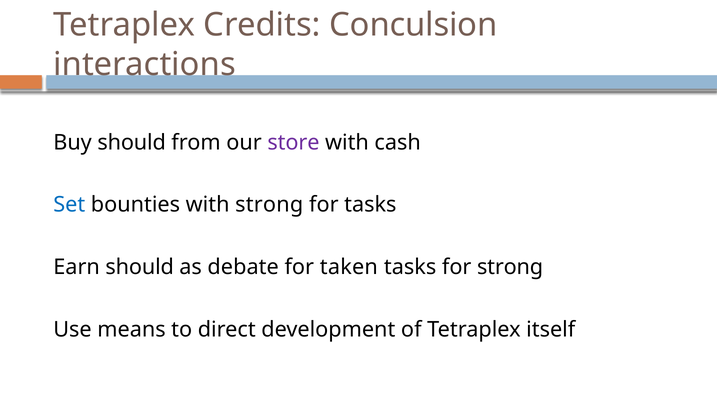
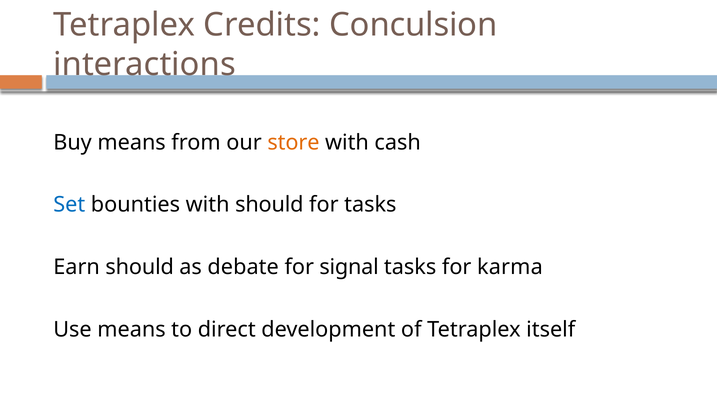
Buy should: should -> means
store colour: purple -> orange
with strong: strong -> should
taken: taken -> signal
for strong: strong -> karma
